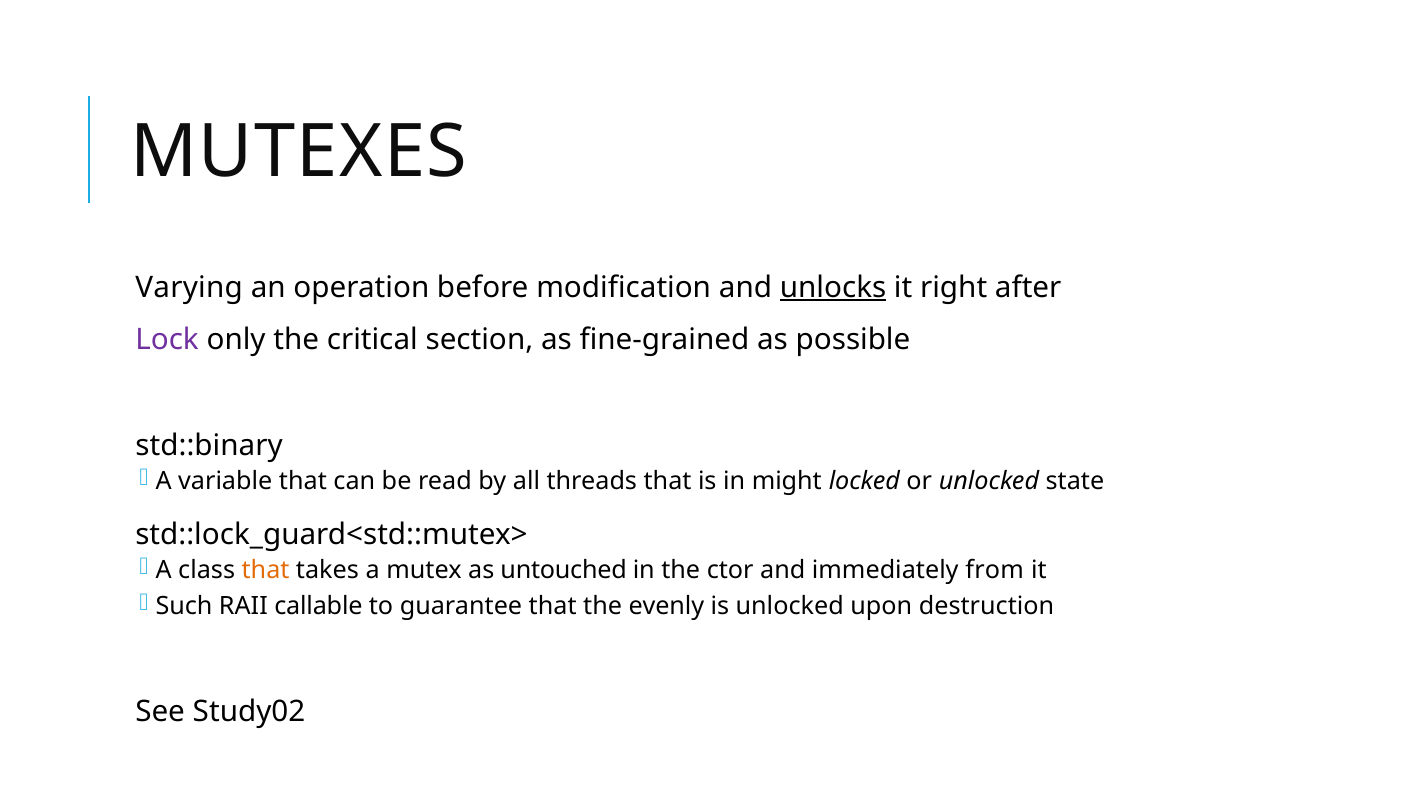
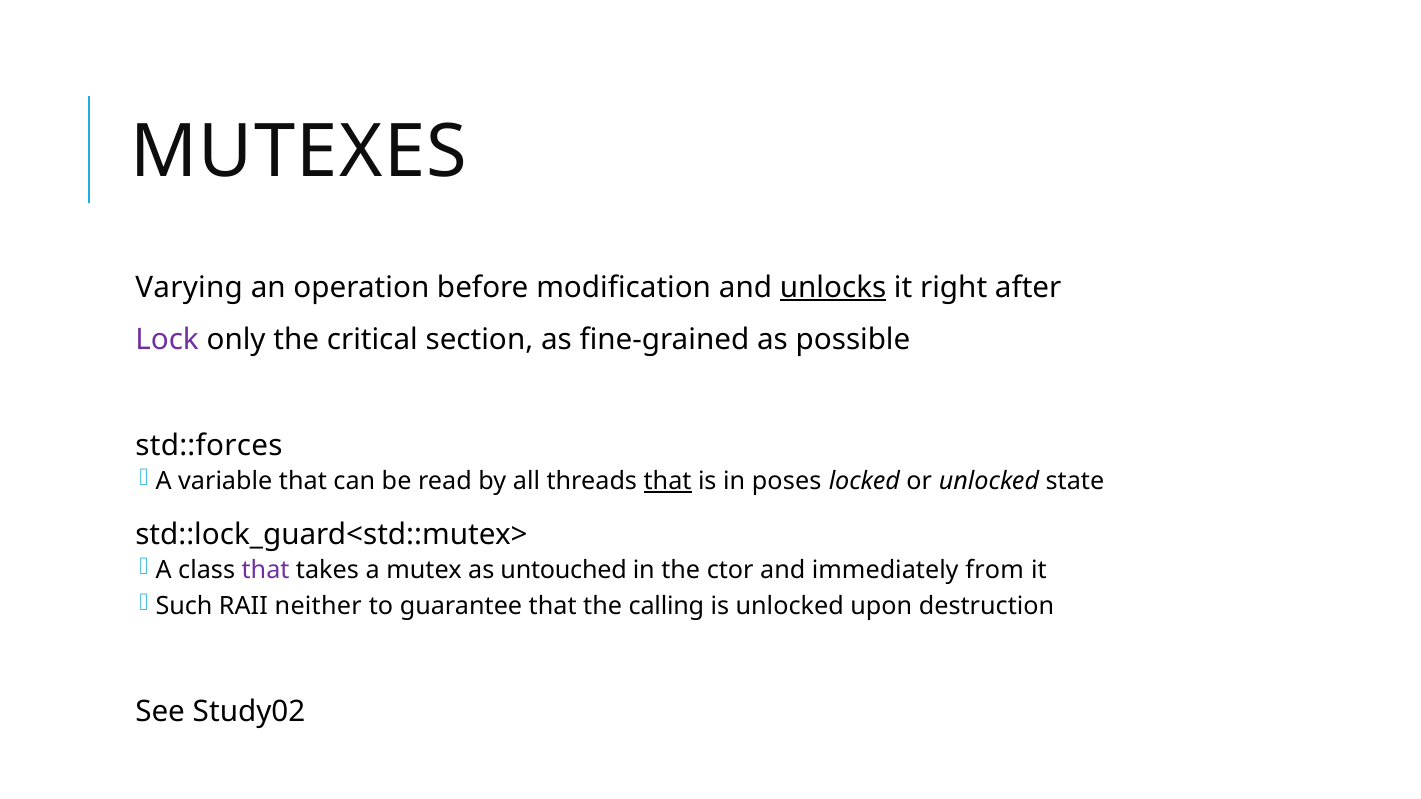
std::binary: std::binary -> std::forces
that at (668, 481) underline: none -> present
might: might -> poses
that at (266, 570) colour: orange -> purple
callable: callable -> neither
evenly: evenly -> calling
